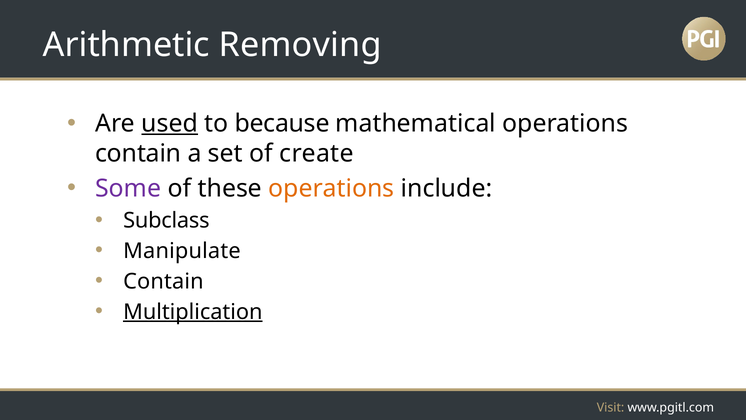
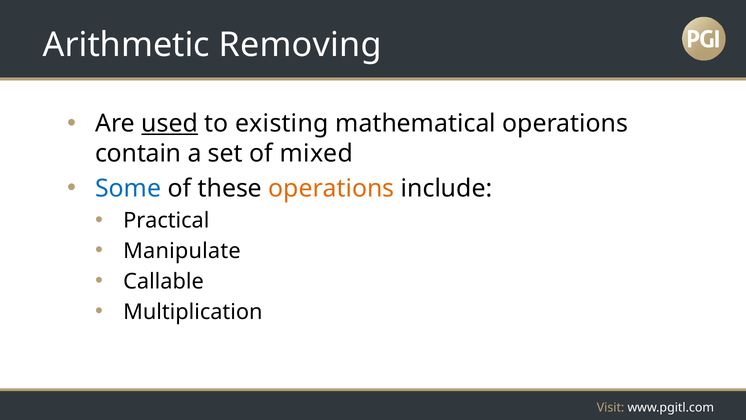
because: because -> existing
create: create -> mixed
Some colour: purple -> blue
Subclass: Subclass -> Practical
Contain at (163, 281): Contain -> Callable
Multiplication underline: present -> none
